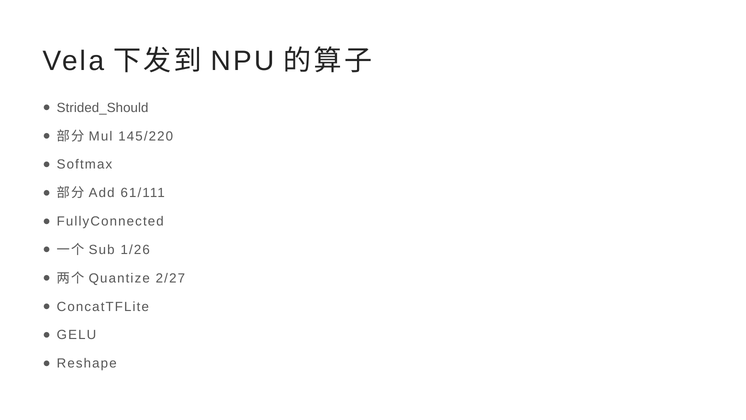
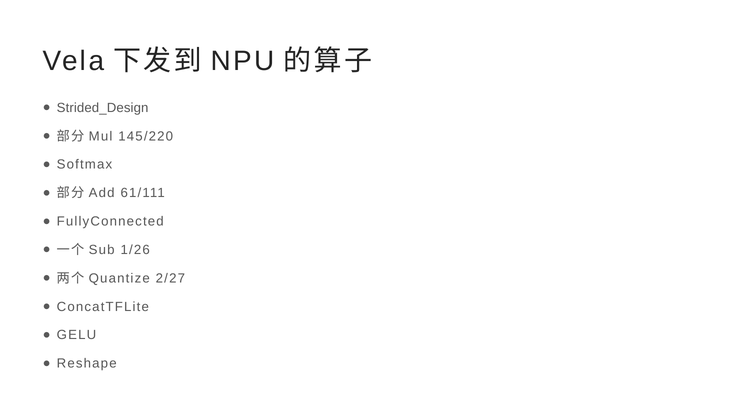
Strided_Should: Strided_Should -> Strided_Design
